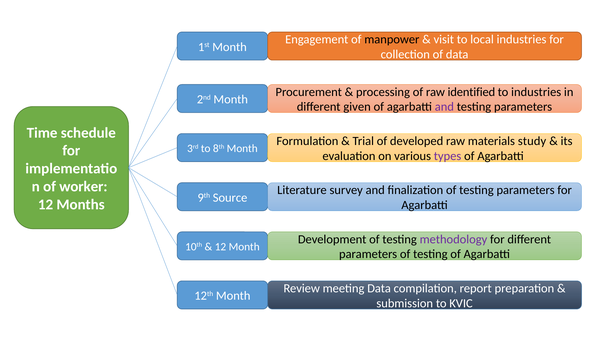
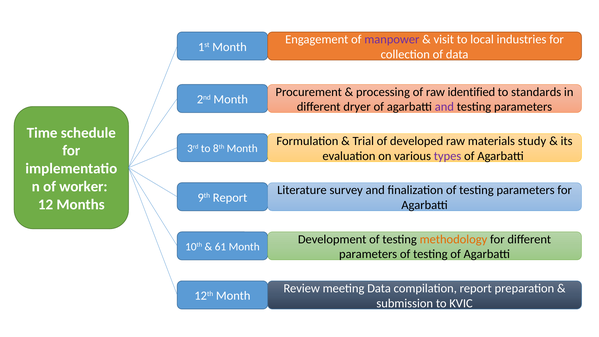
manpower colour: black -> purple
to industries: industries -> standards
given: given -> dryer
9th Source: Source -> Report
methodology colour: purple -> orange
12 at (220, 247): 12 -> 61
